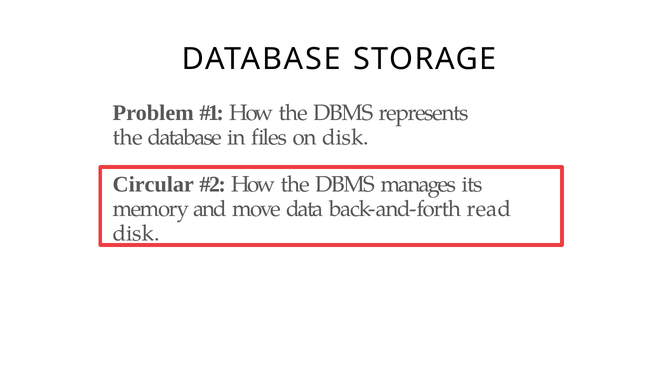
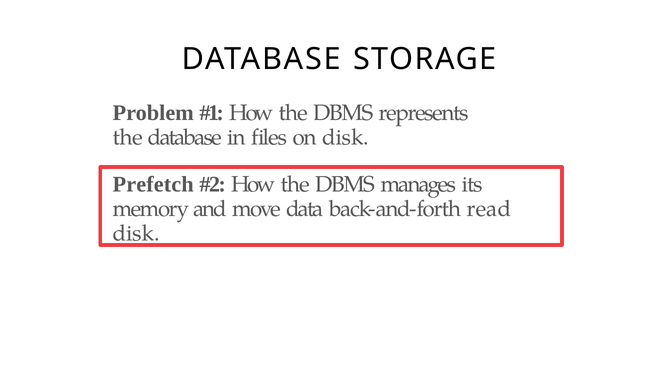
Circular: Circular -> Prefetch
